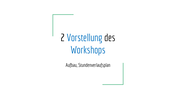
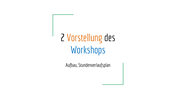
Vorstellung colour: blue -> orange
